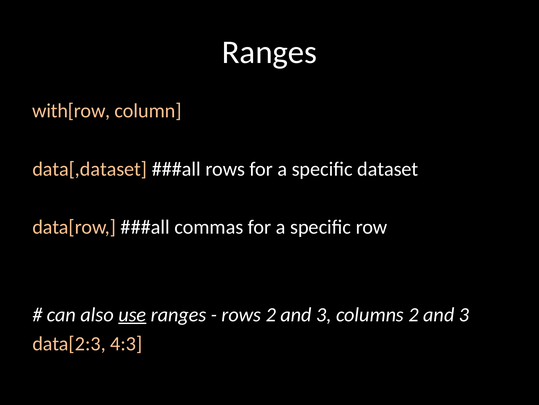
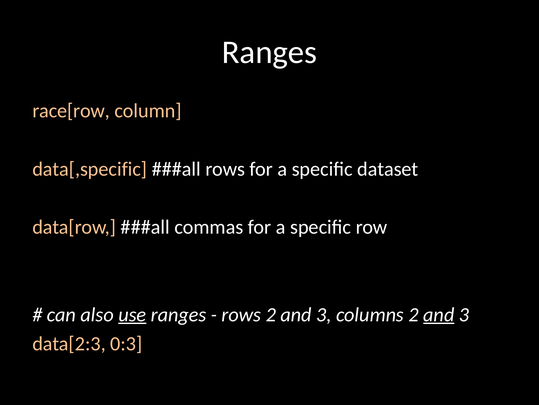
with[row: with[row -> race[row
data[,dataset: data[,dataset -> data[,specific
and at (439, 314) underline: none -> present
4:3: 4:3 -> 0:3
